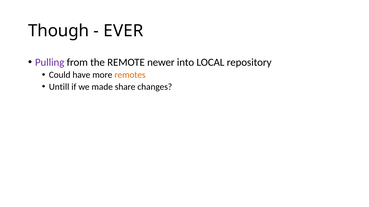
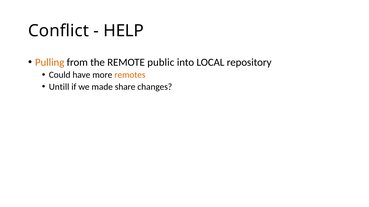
Though: Though -> Conflict
EVER: EVER -> HELP
Pulling colour: purple -> orange
newer: newer -> public
